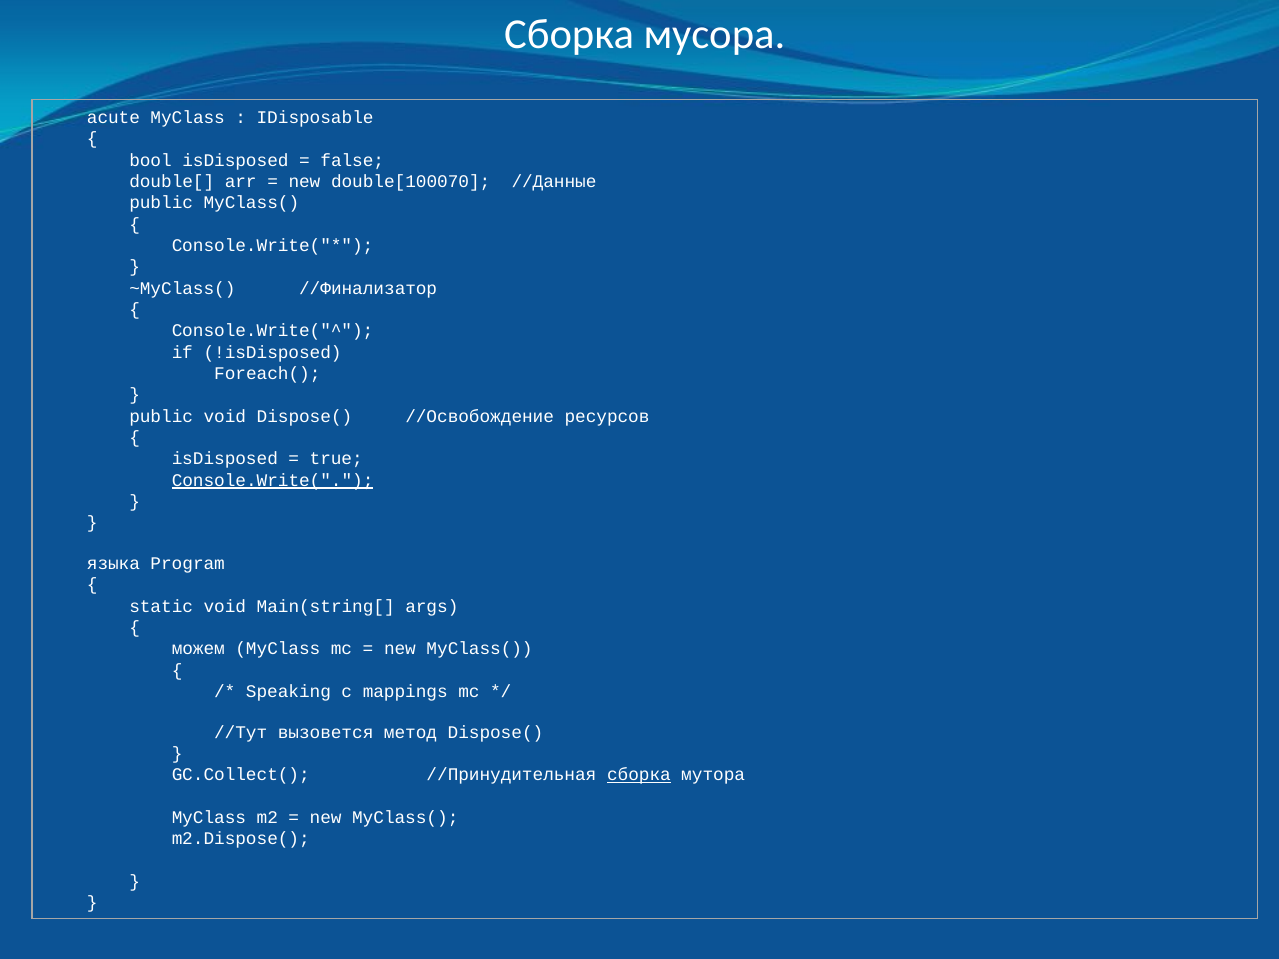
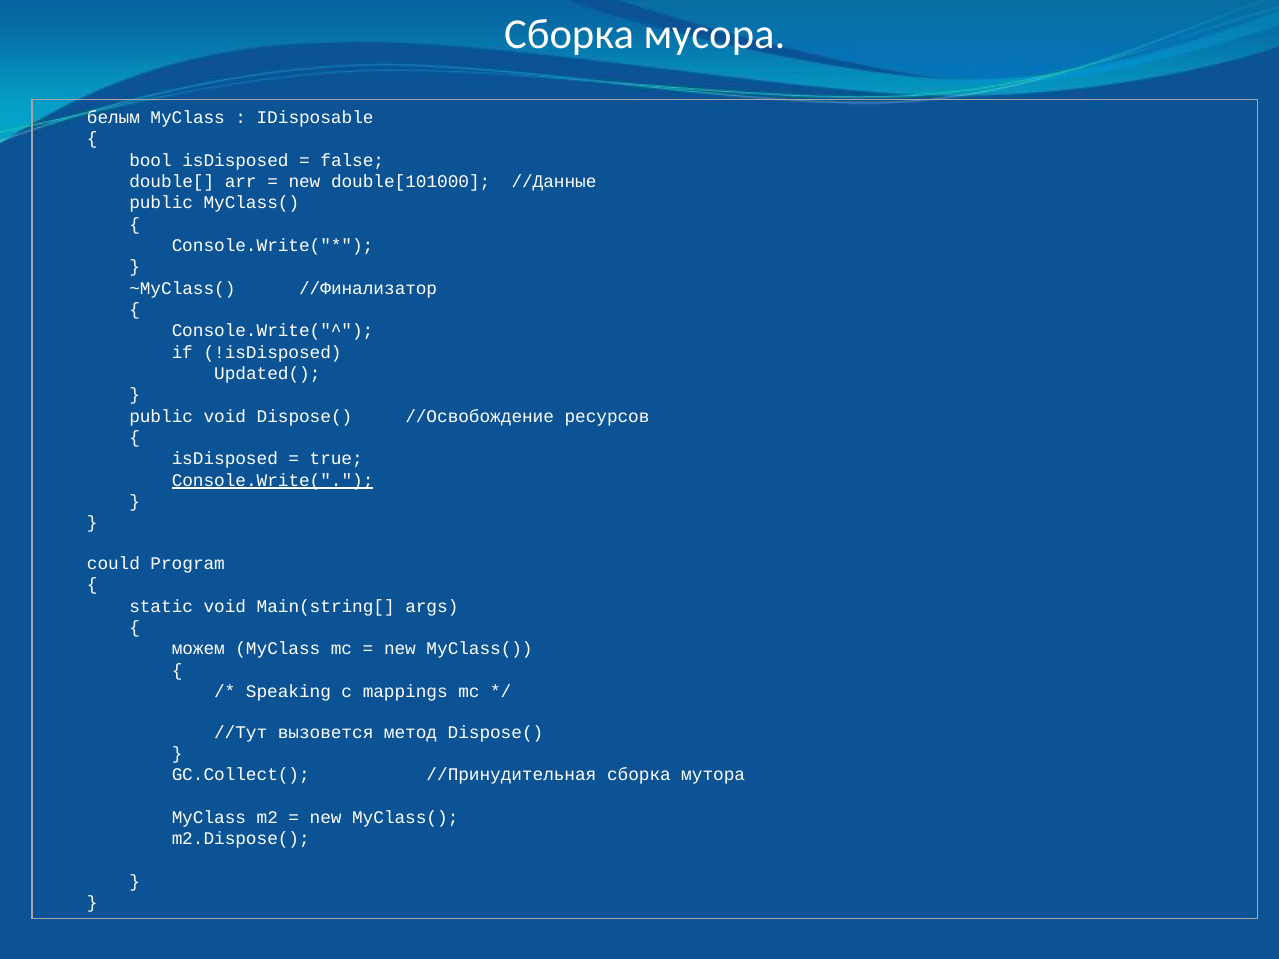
acute: acute -> белым
double[100070: double[100070 -> double[101000
Foreach(: Foreach( -> Updated(
языка: языка -> could
сборка at (639, 775) underline: present -> none
